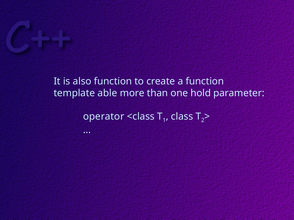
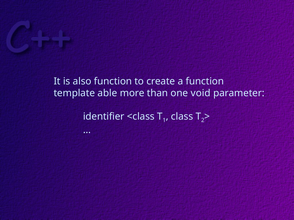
hold: hold -> void
operator: operator -> identifier
